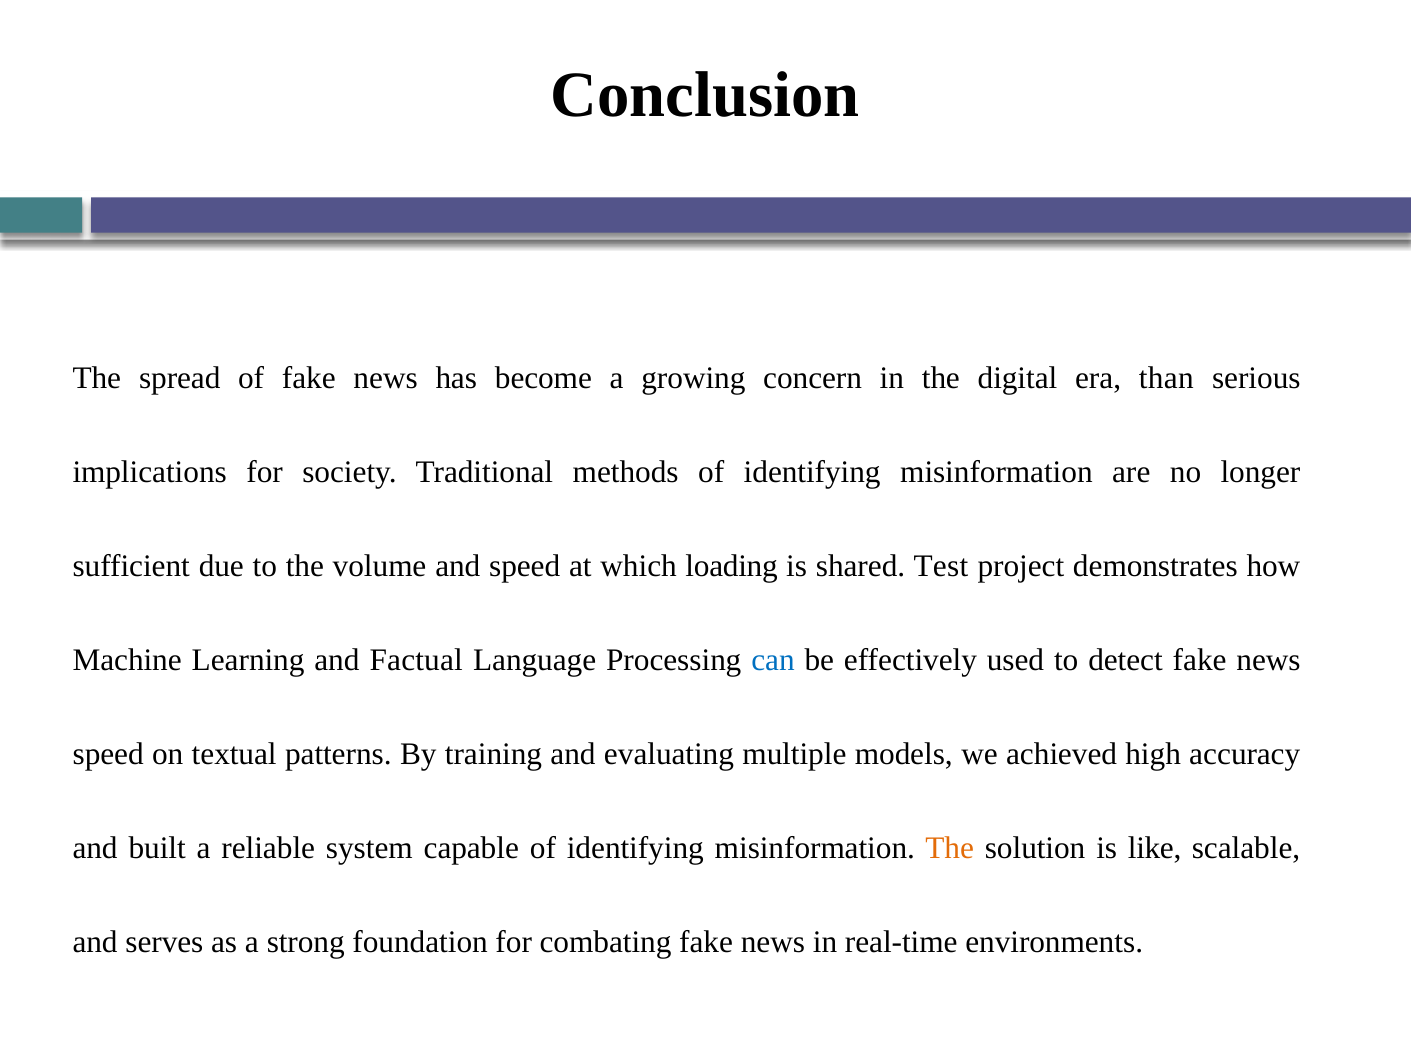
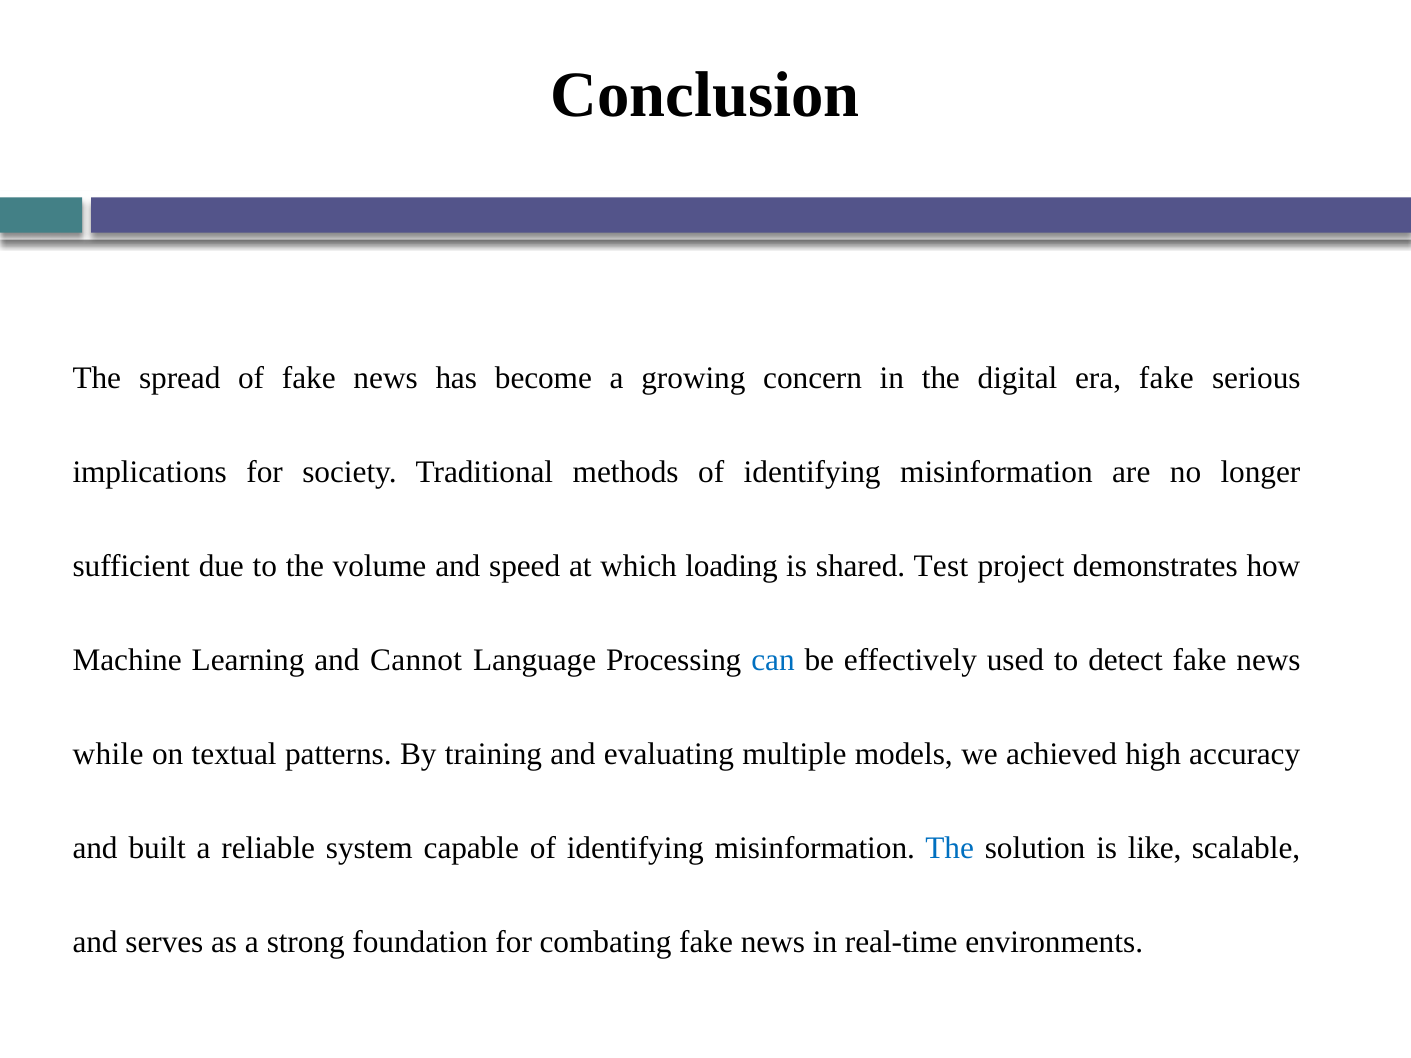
era than: than -> fake
Factual: Factual -> Cannot
speed at (108, 754): speed -> while
The at (950, 848) colour: orange -> blue
